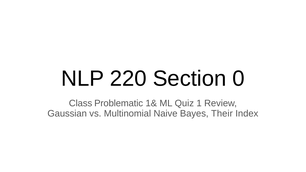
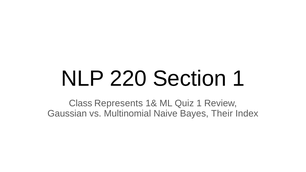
Section 0: 0 -> 1
Problematic: Problematic -> Represents
